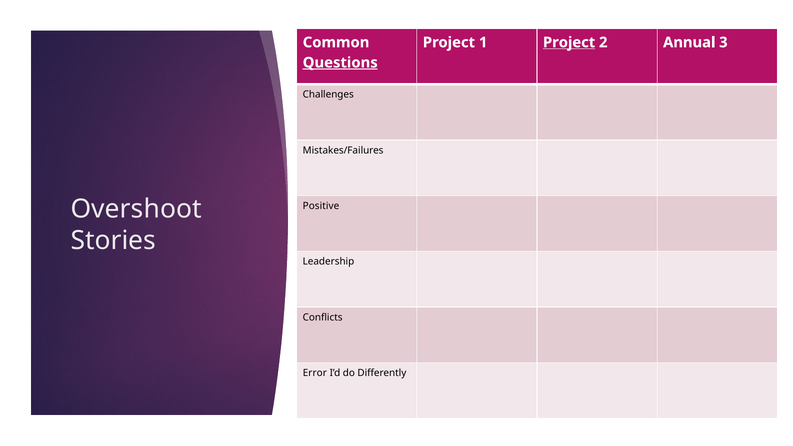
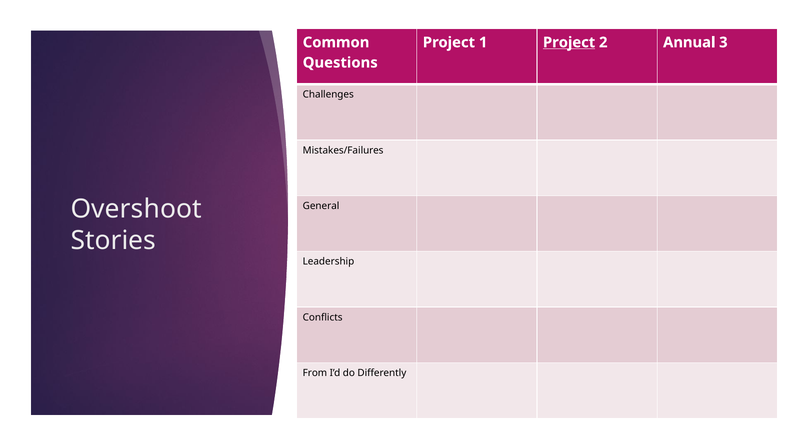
Questions underline: present -> none
Positive: Positive -> General
Error: Error -> From
